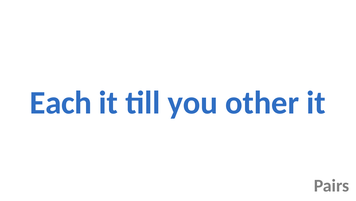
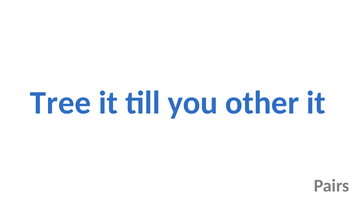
Each: Each -> Tree
